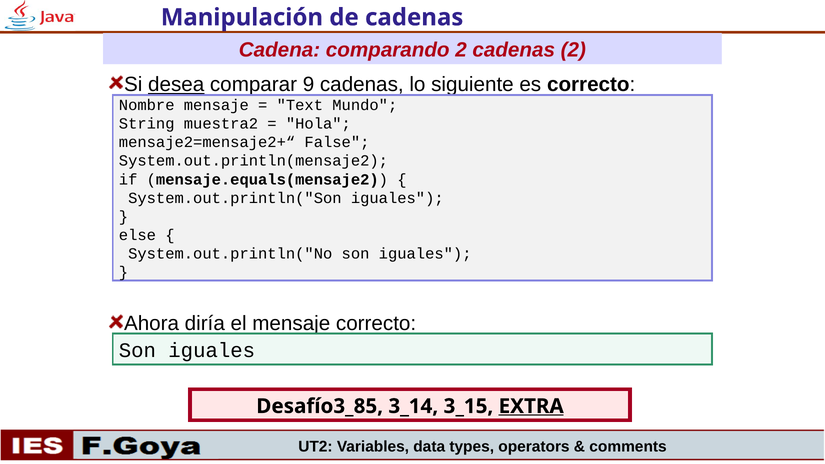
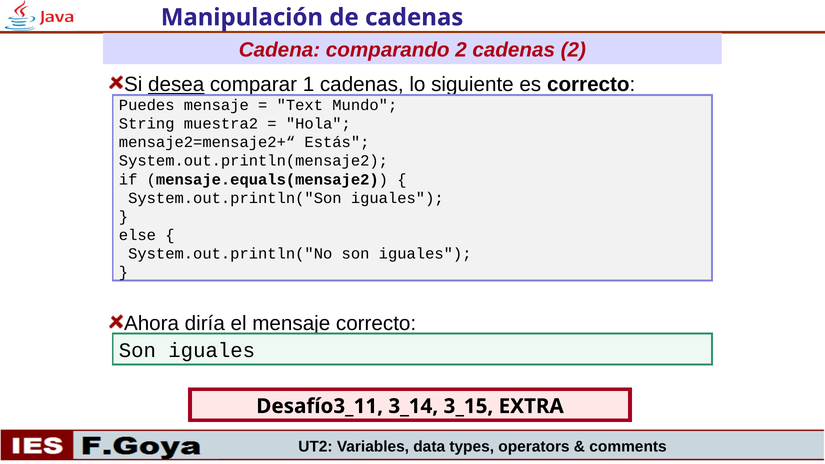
9: 9 -> 1
Nombre: Nombre -> Puedes
False: False -> Estás
Desafío3_85: Desafío3_85 -> Desafío3_11
EXTRA underline: present -> none
